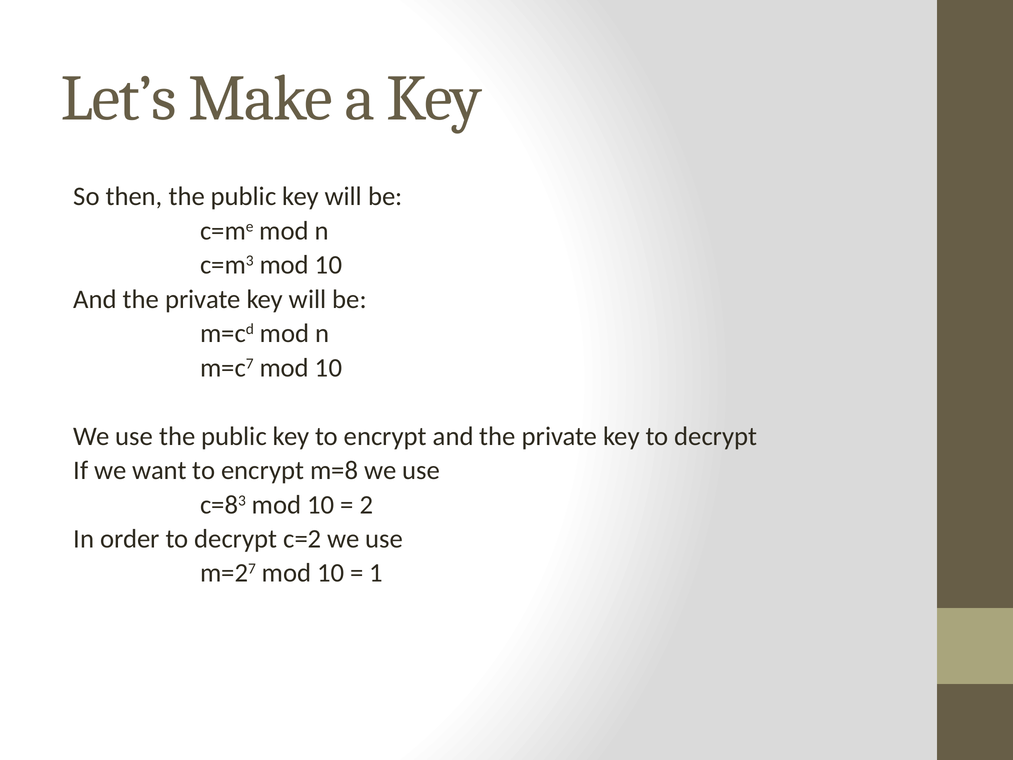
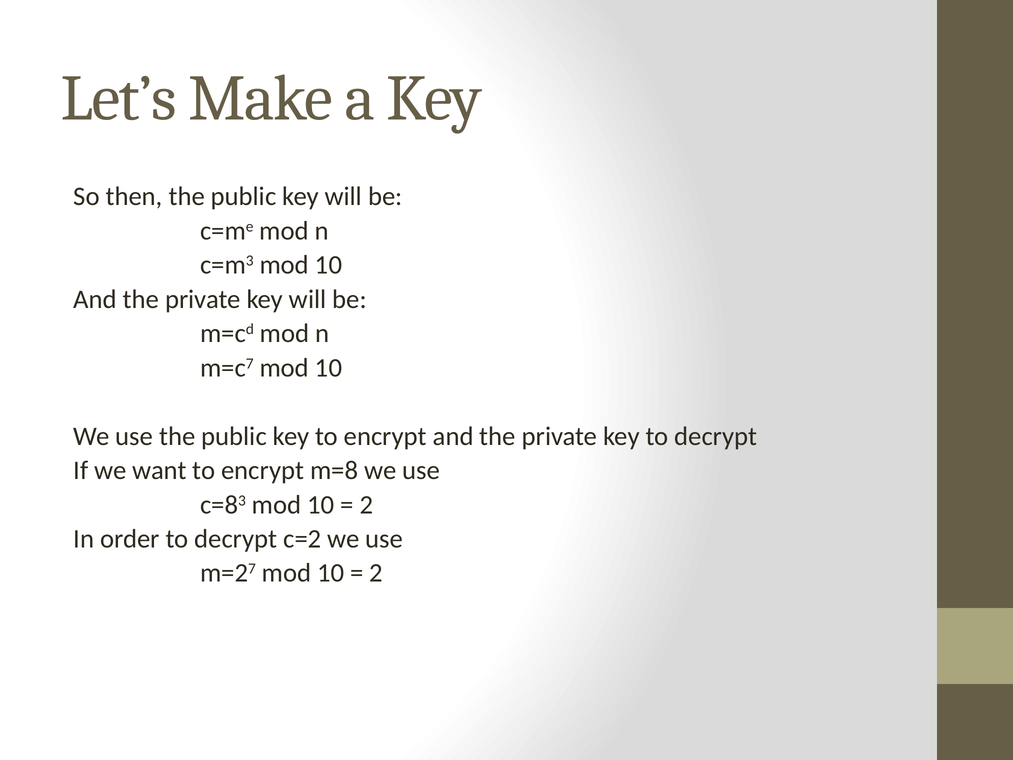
1 at (376, 573): 1 -> 2
